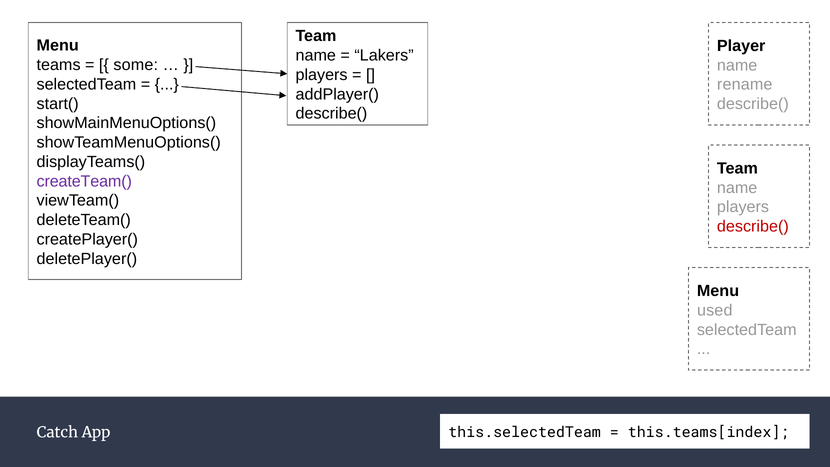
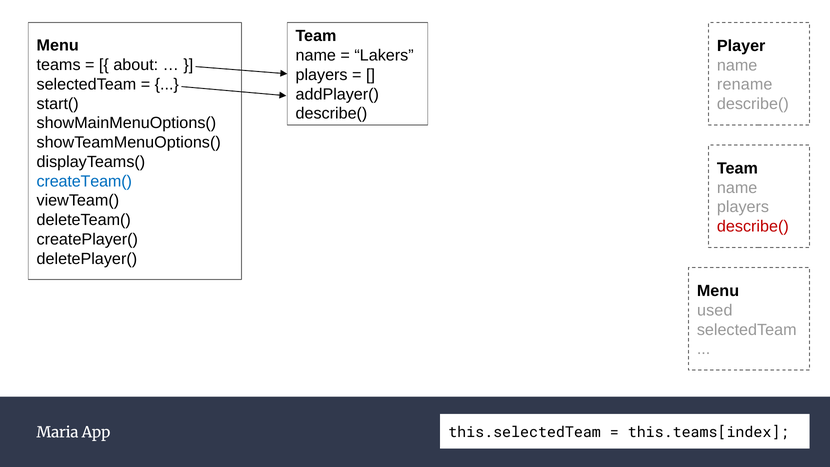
some: some -> about
createTeam( colour: purple -> blue
Catch: Catch -> Maria
